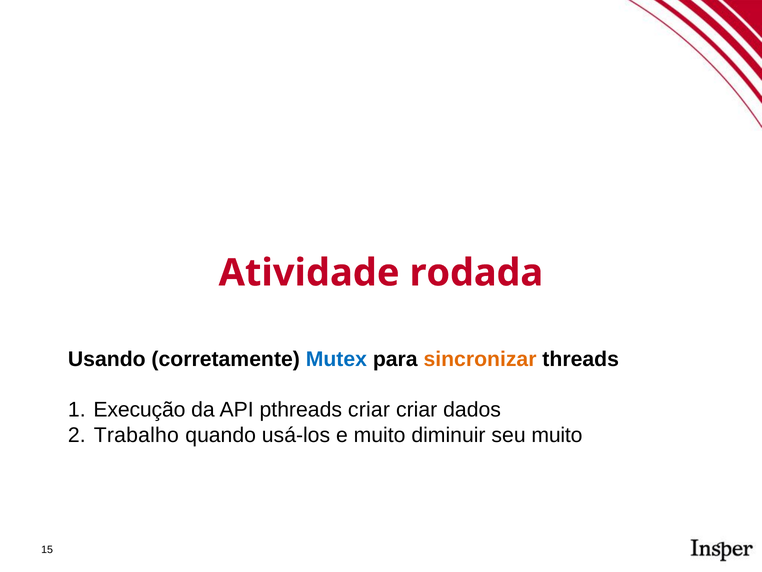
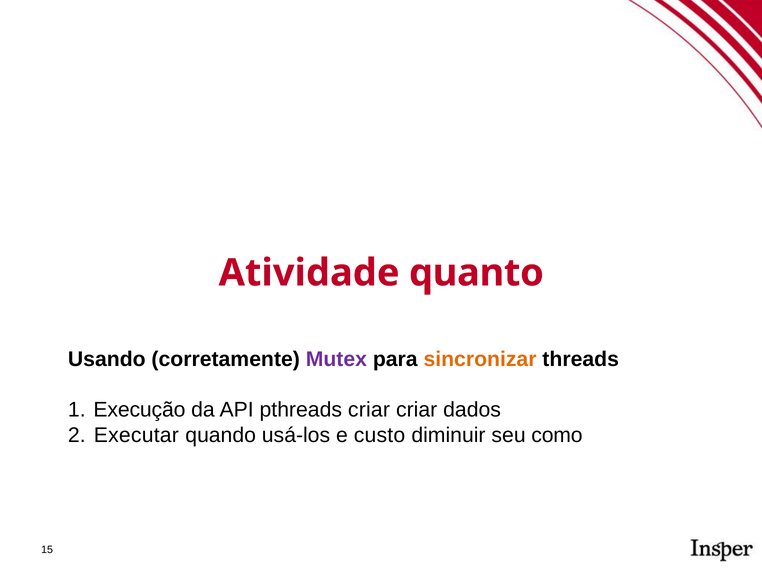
rodada: rodada -> quanto
Mutex colour: blue -> purple
Trabalho: Trabalho -> Executar
e muito: muito -> custo
seu muito: muito -> como
